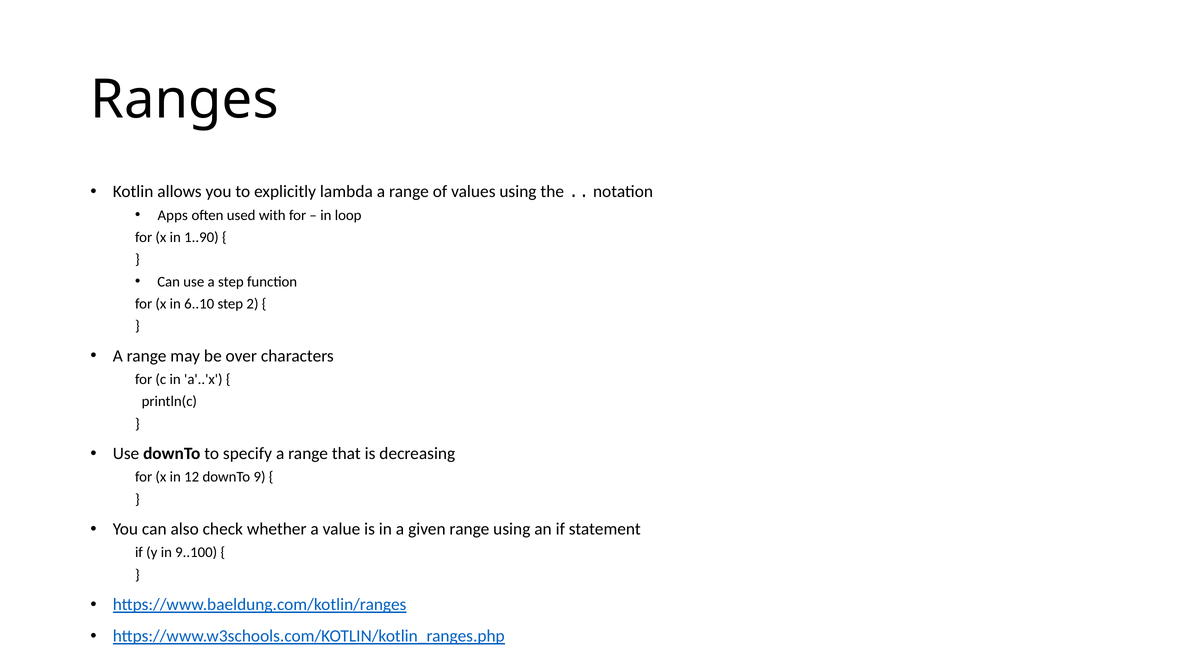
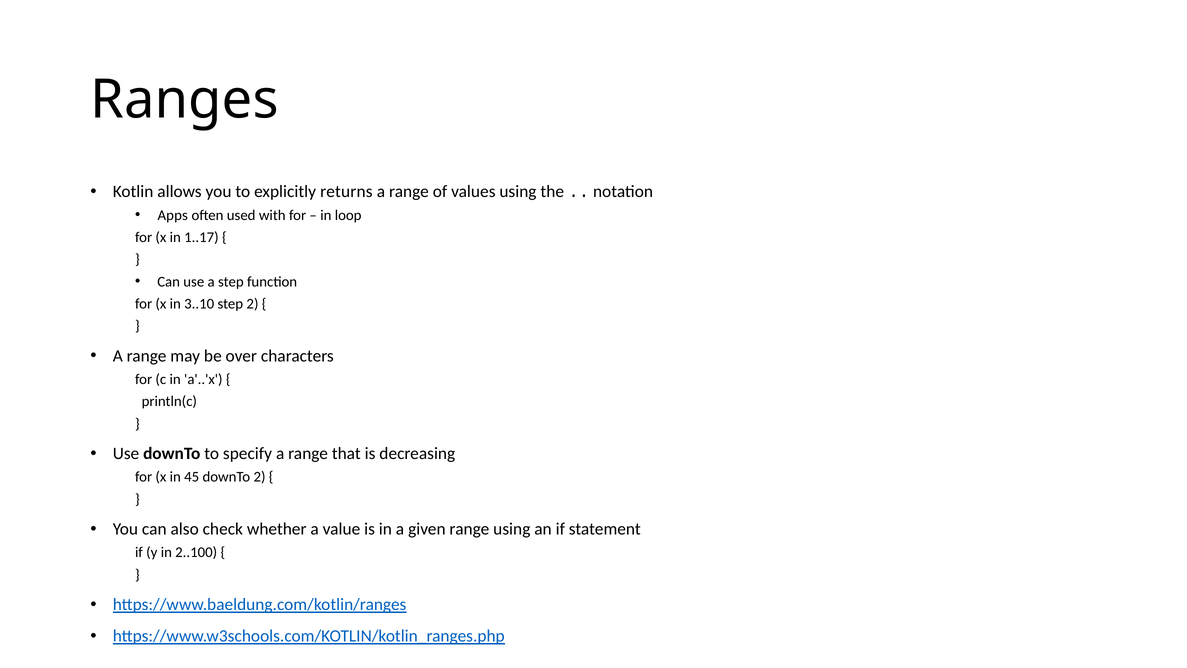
lambda: lambda -> returns
1..90: 1..90 -> 1..17
6..10: 6..10 -> 3..10
12: 12 -> 45
downTo 9: 9 -> 2
9..100: 9..100 -> 2..100
